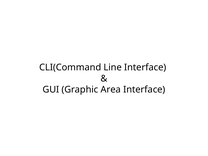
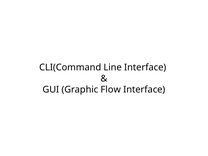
Area: Area -> Flow
